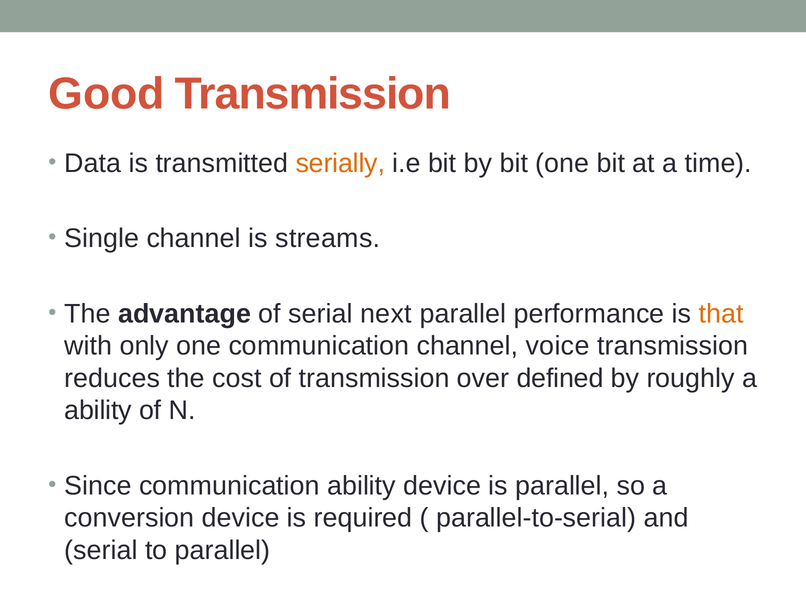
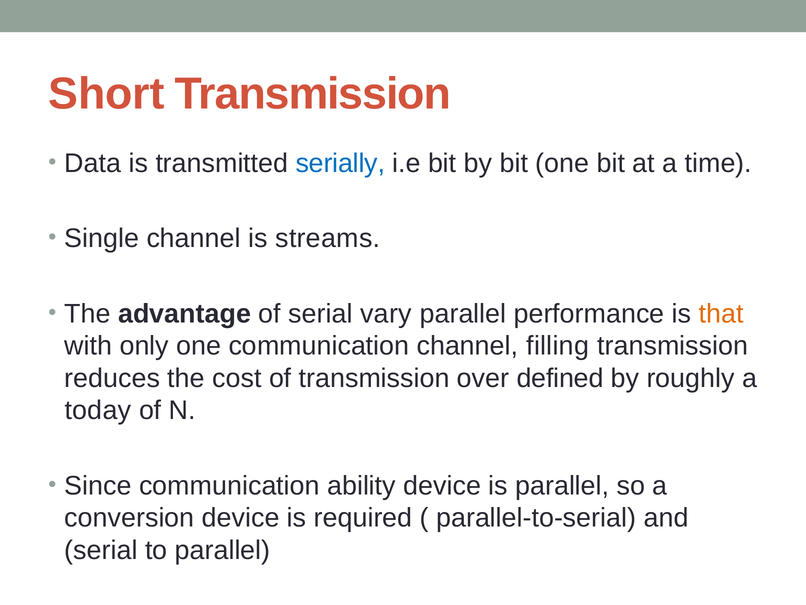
Good: Good -> Short
serially colour: orange -> blue
next: next -> vary
voice: voice -> filling
ability at (98, 410): ability -> today
